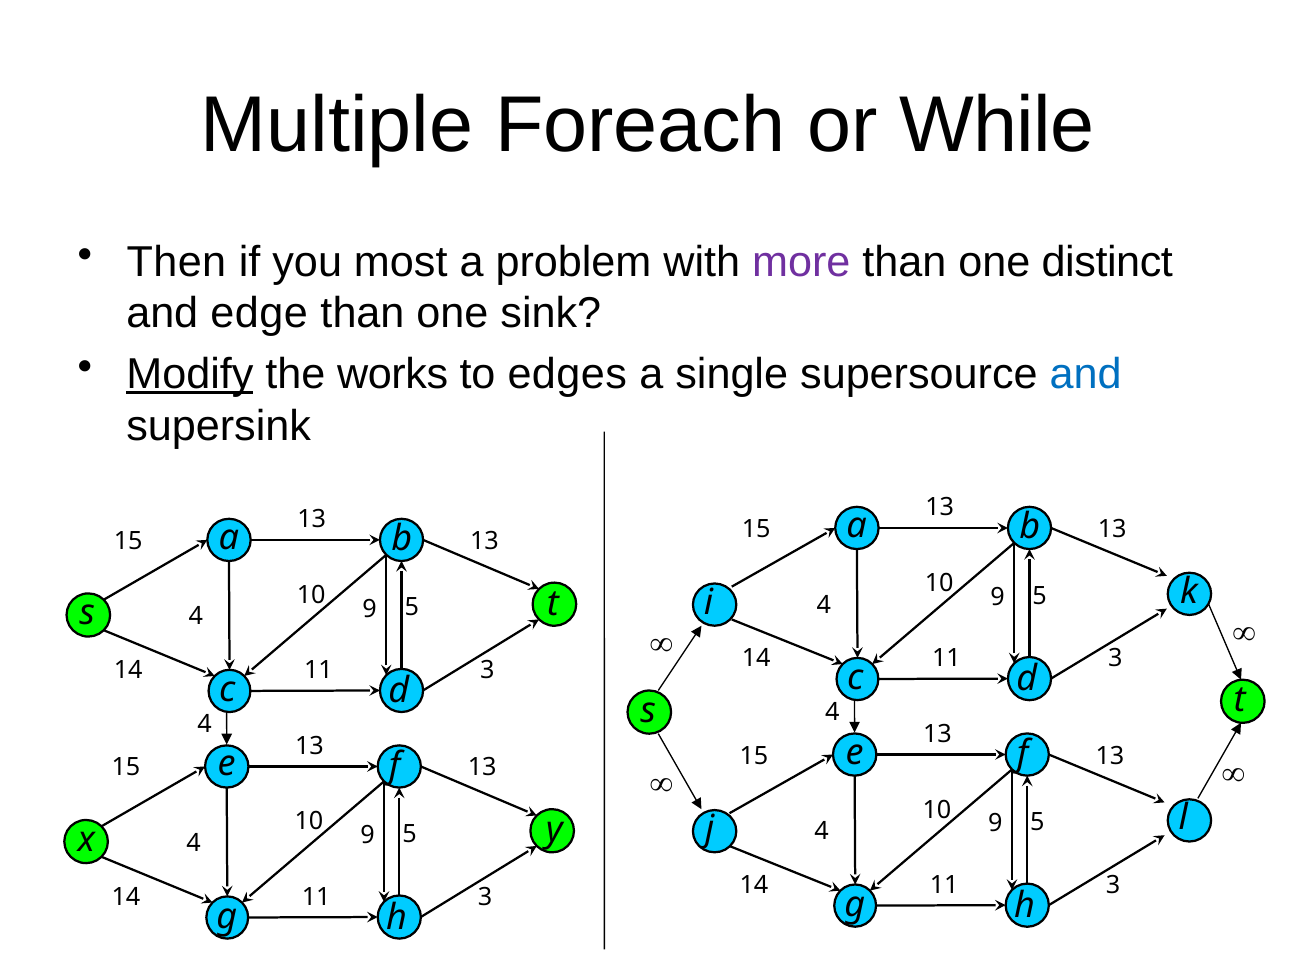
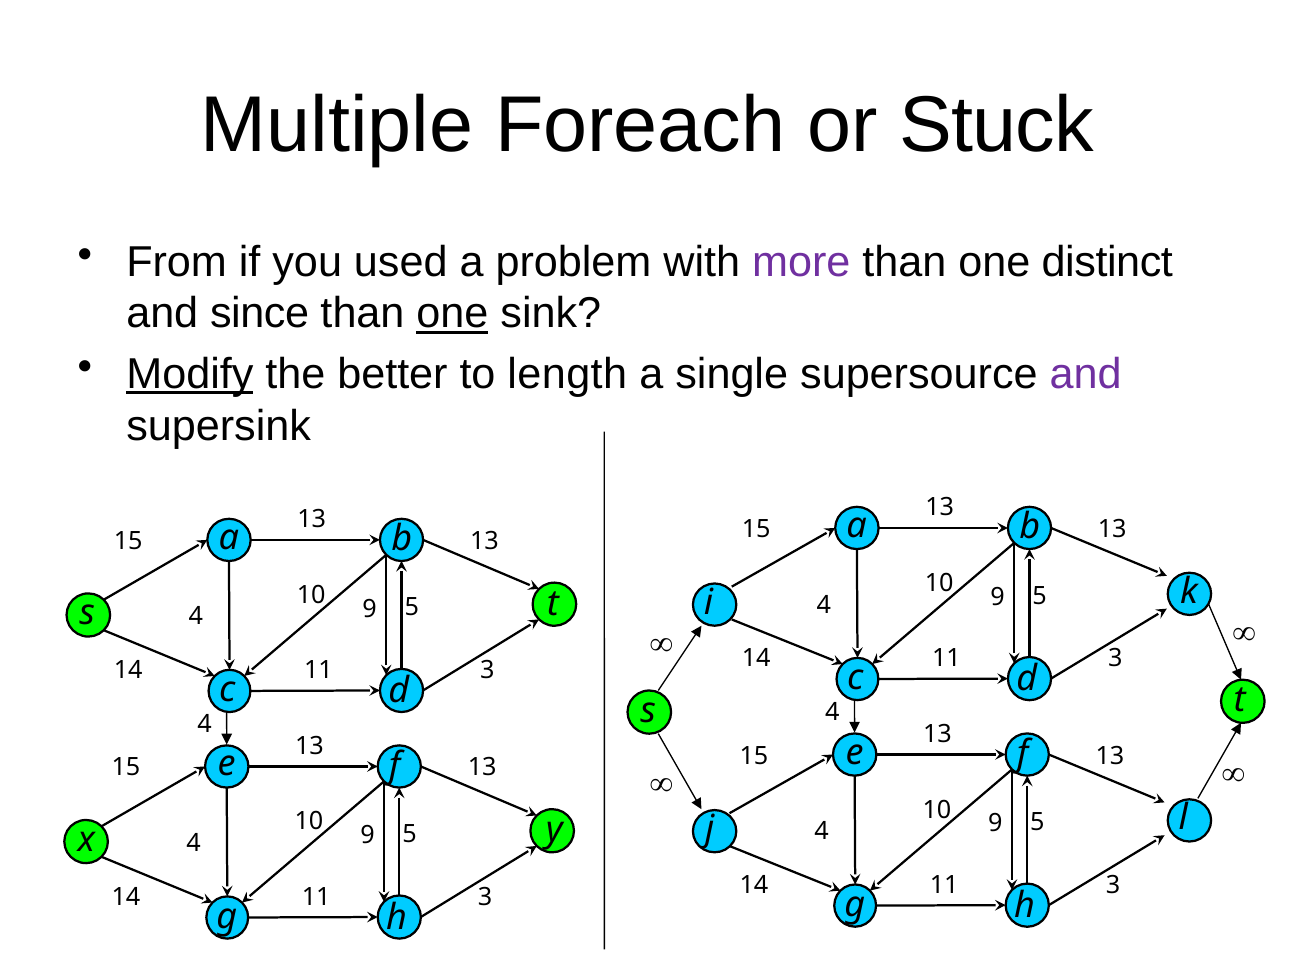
While: While -> Stuck
Then: Then -> From
most: most -> used
edge: edge -> since
one at (452, 314) underline: none -> present
works: works -> better
edges: edges -> length
and at (1086, 374) colour: blue -> purple
